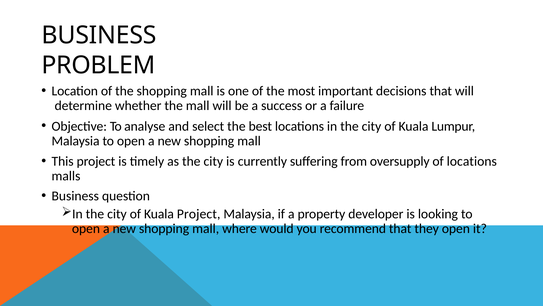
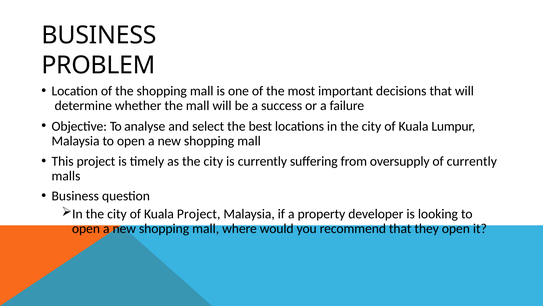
of locations: locations -> currently
